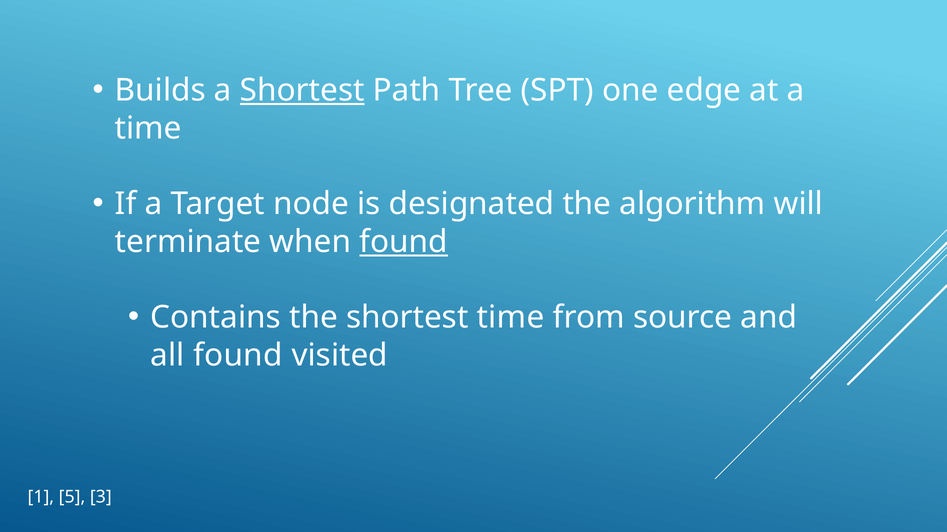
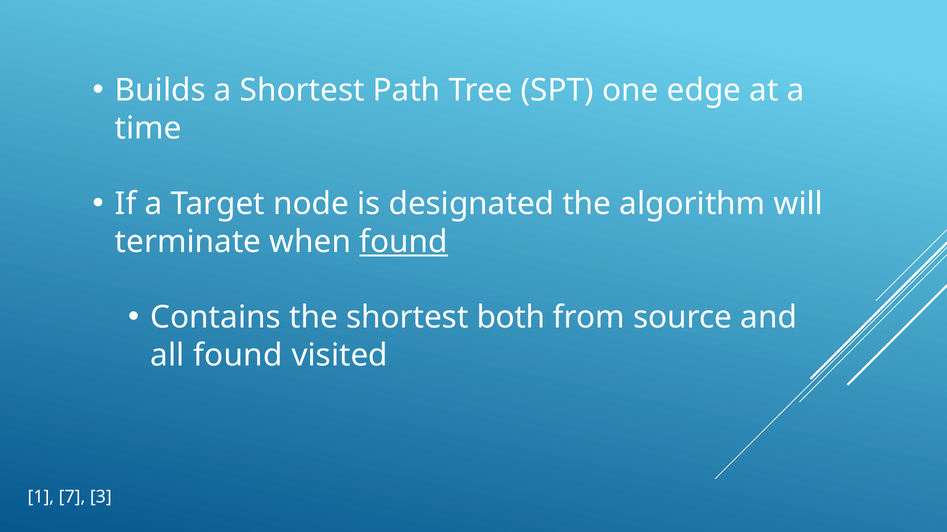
Shortest at (302, 91) underline: present -> none
shortest time: time -> both
5: 5 -> 7
